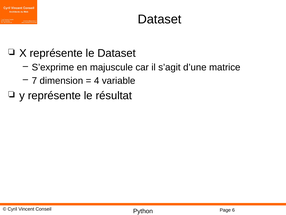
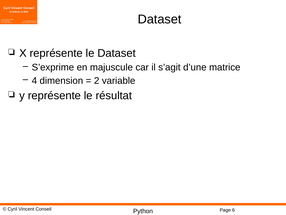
7: 7 -> 4
4: 4 -> 2
